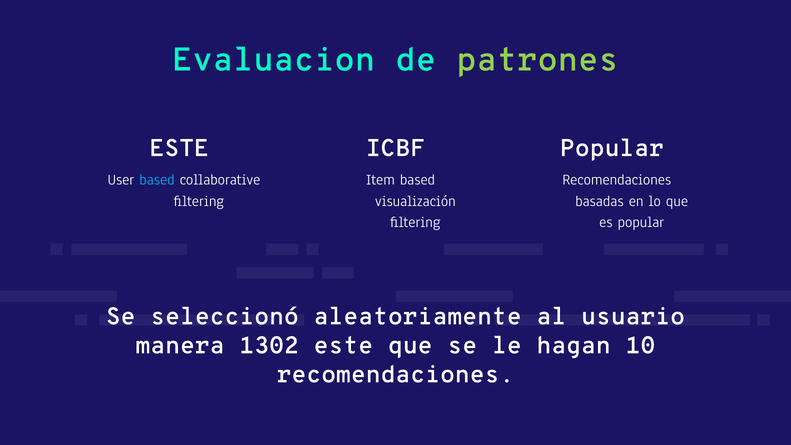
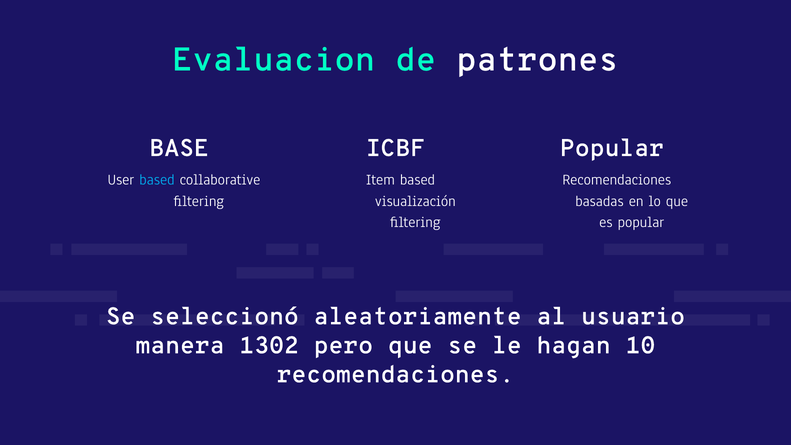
patrones colour: light green -> white
ESTE at (179, 148): ESTE -> BASE
1302 este: este -> pero
